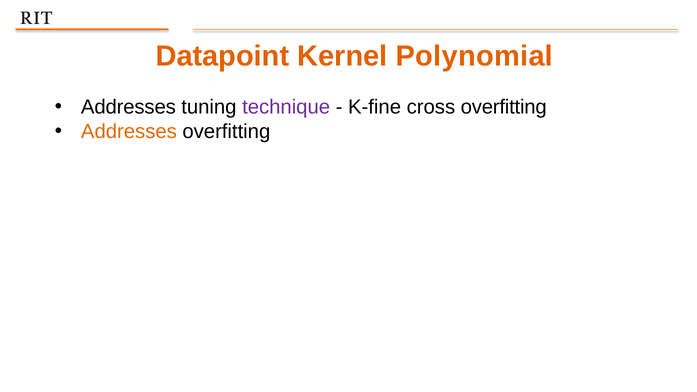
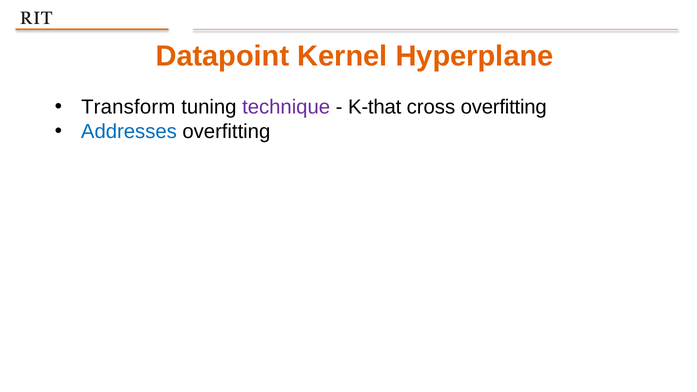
Polynomial: Polynomial -> Hyperplane
Addresses at (128, 107): Addresses -> Transform
K-fine: K-fine -> K-that
Addresses at (129, 132) colour: orange -> blue
